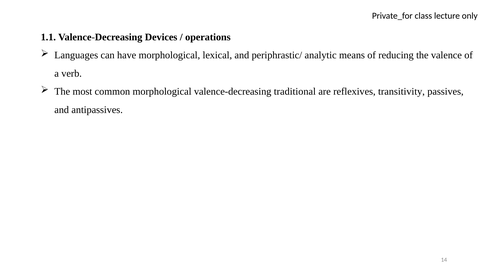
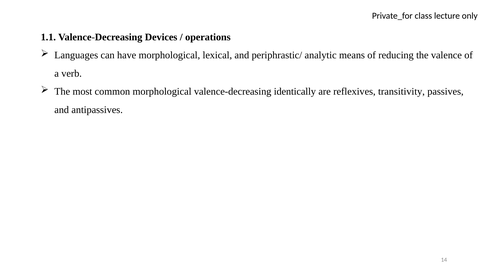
traditional: traditional -> identically
